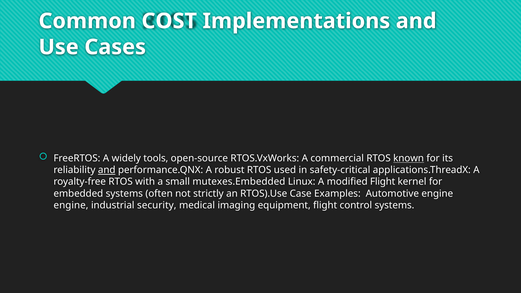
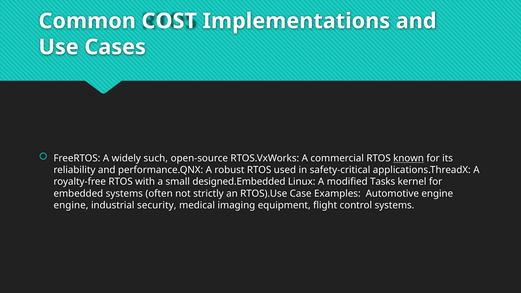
tools: tools -> such
and at (107, 170) underline: present -> none
mutexes.Embedded: mutexes.Embedded -> designed.Embedded
modified Flight: Flight -> Tasks
